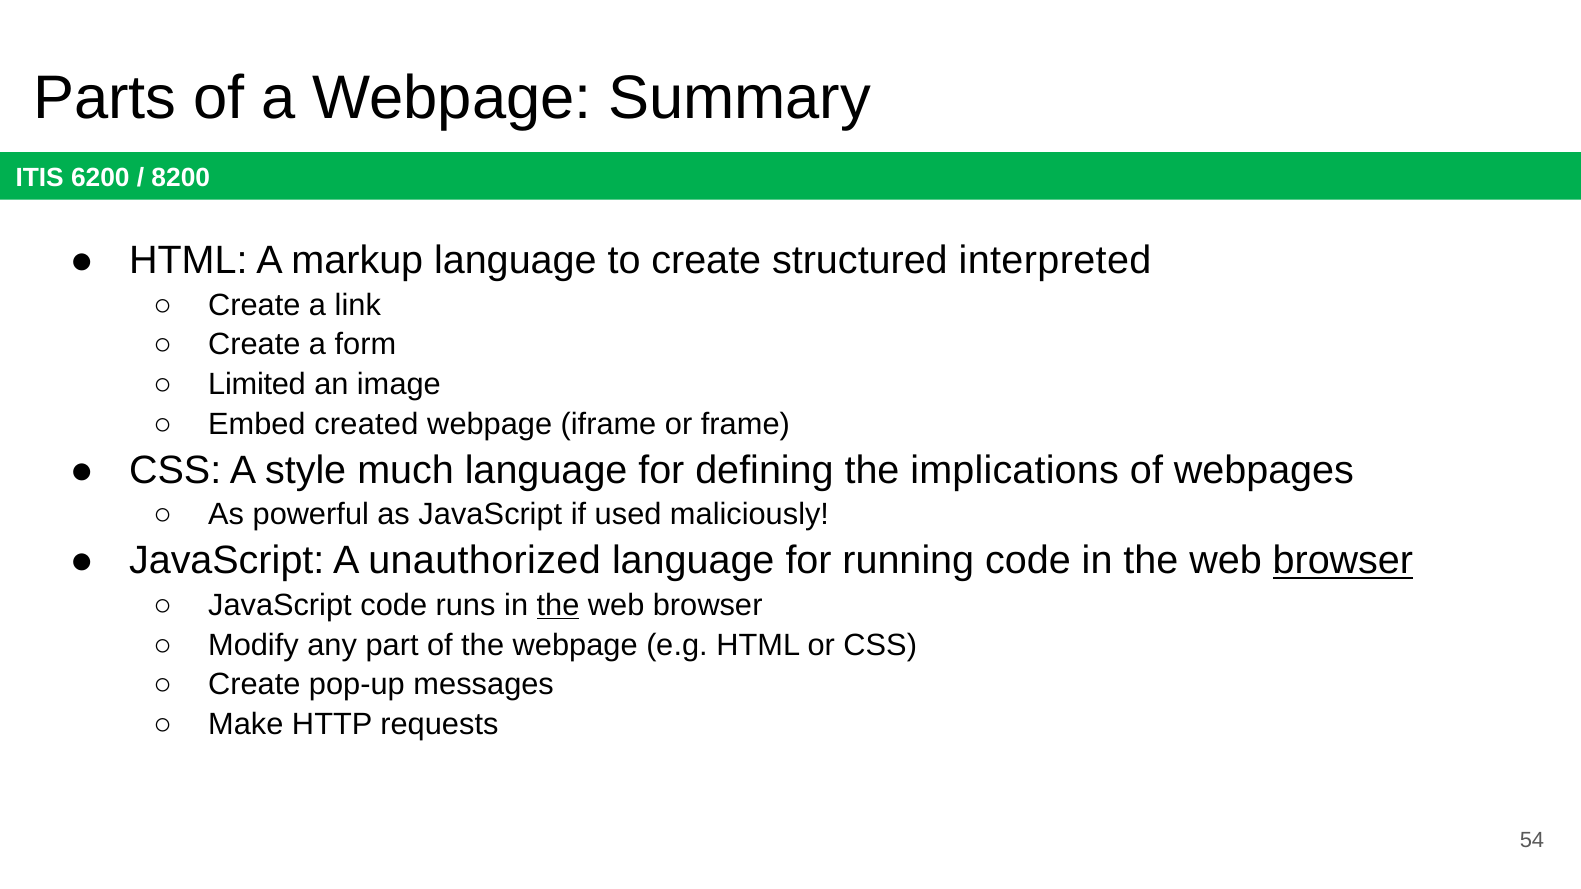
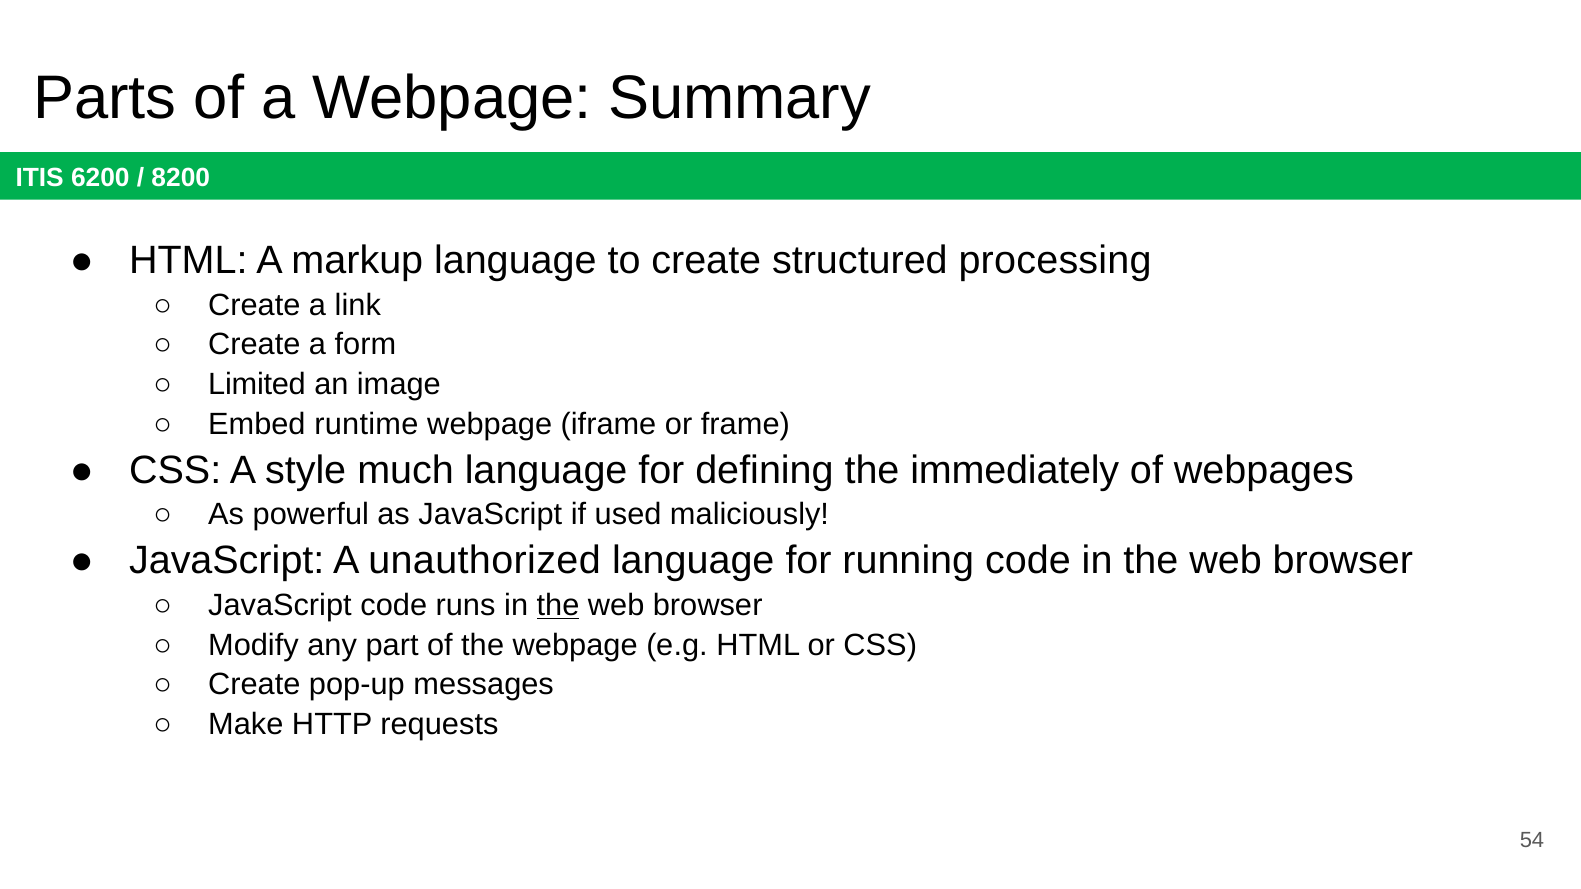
interpreted: interpreted -> processing
created: created -> runtime
implications: implications -> immediately
browser at (1343, 561) underline: present -> none
